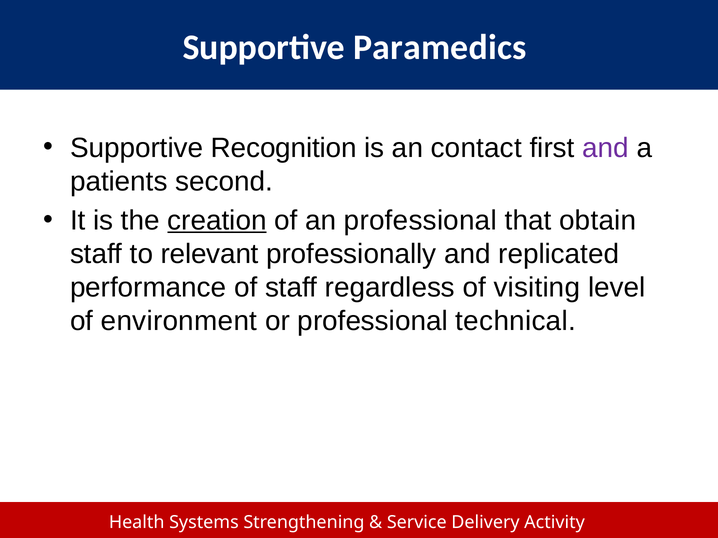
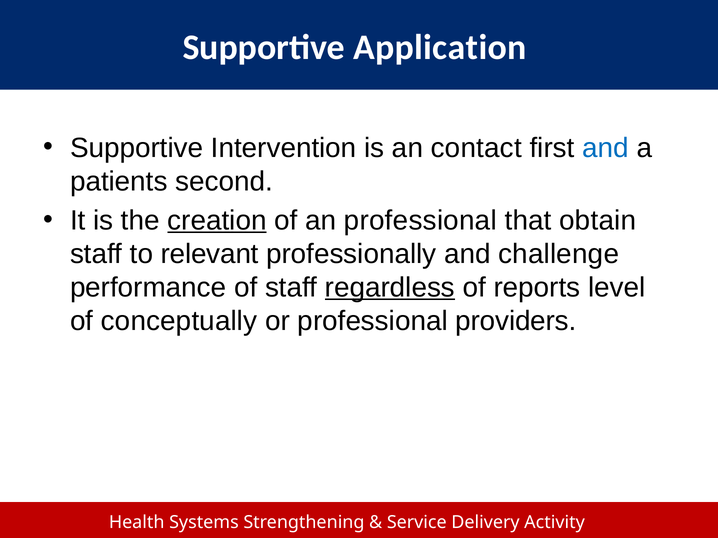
Paramedics: Paramedics -> Application
Recognition: Recognition -> Intervention
and at (606, 148) colour: purple -> blue
replicated: replicated -> challenge
regardless underline: none -> present
visiting: visiting -> reports
environment: environment -> conceptually
technical: technical -> providers
